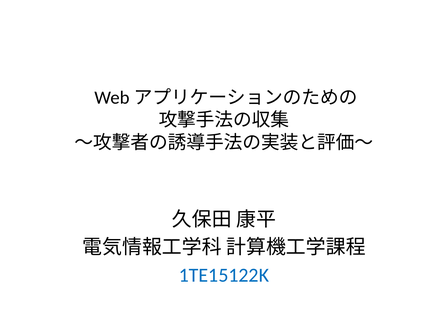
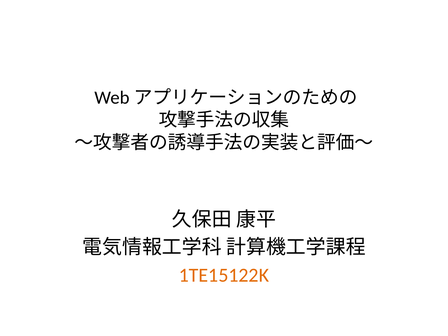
1TE15122K colour: blue -> orange
